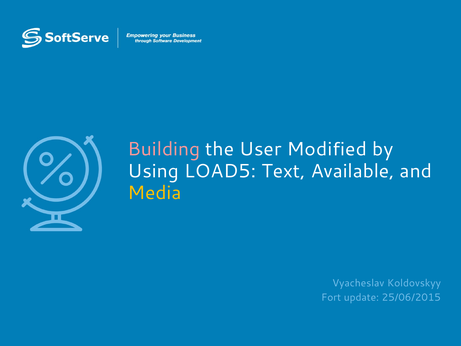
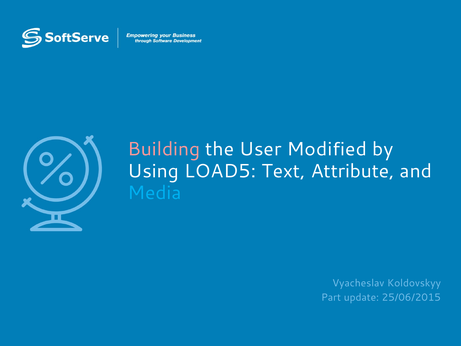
Available: Available -> Attribute
Media colour: yellow -> light blue
Fort: Fort -> Part
